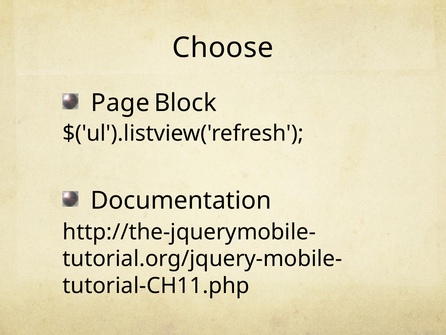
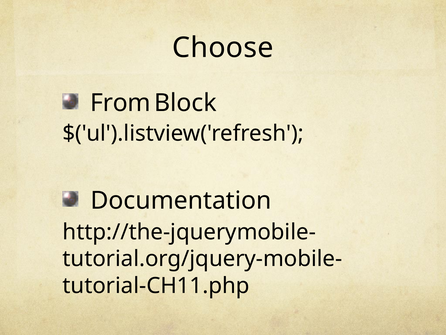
Page: Page -> From
